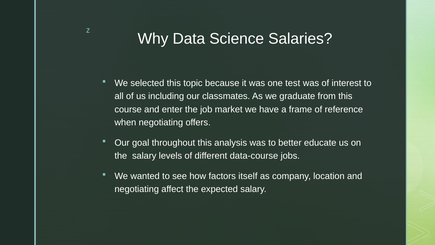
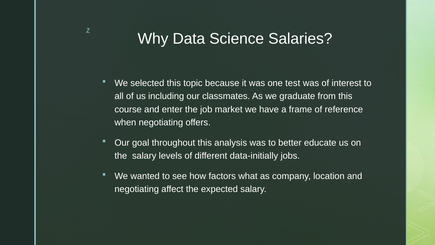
data-course: data-course -> data-initially
itself: itself -> what
